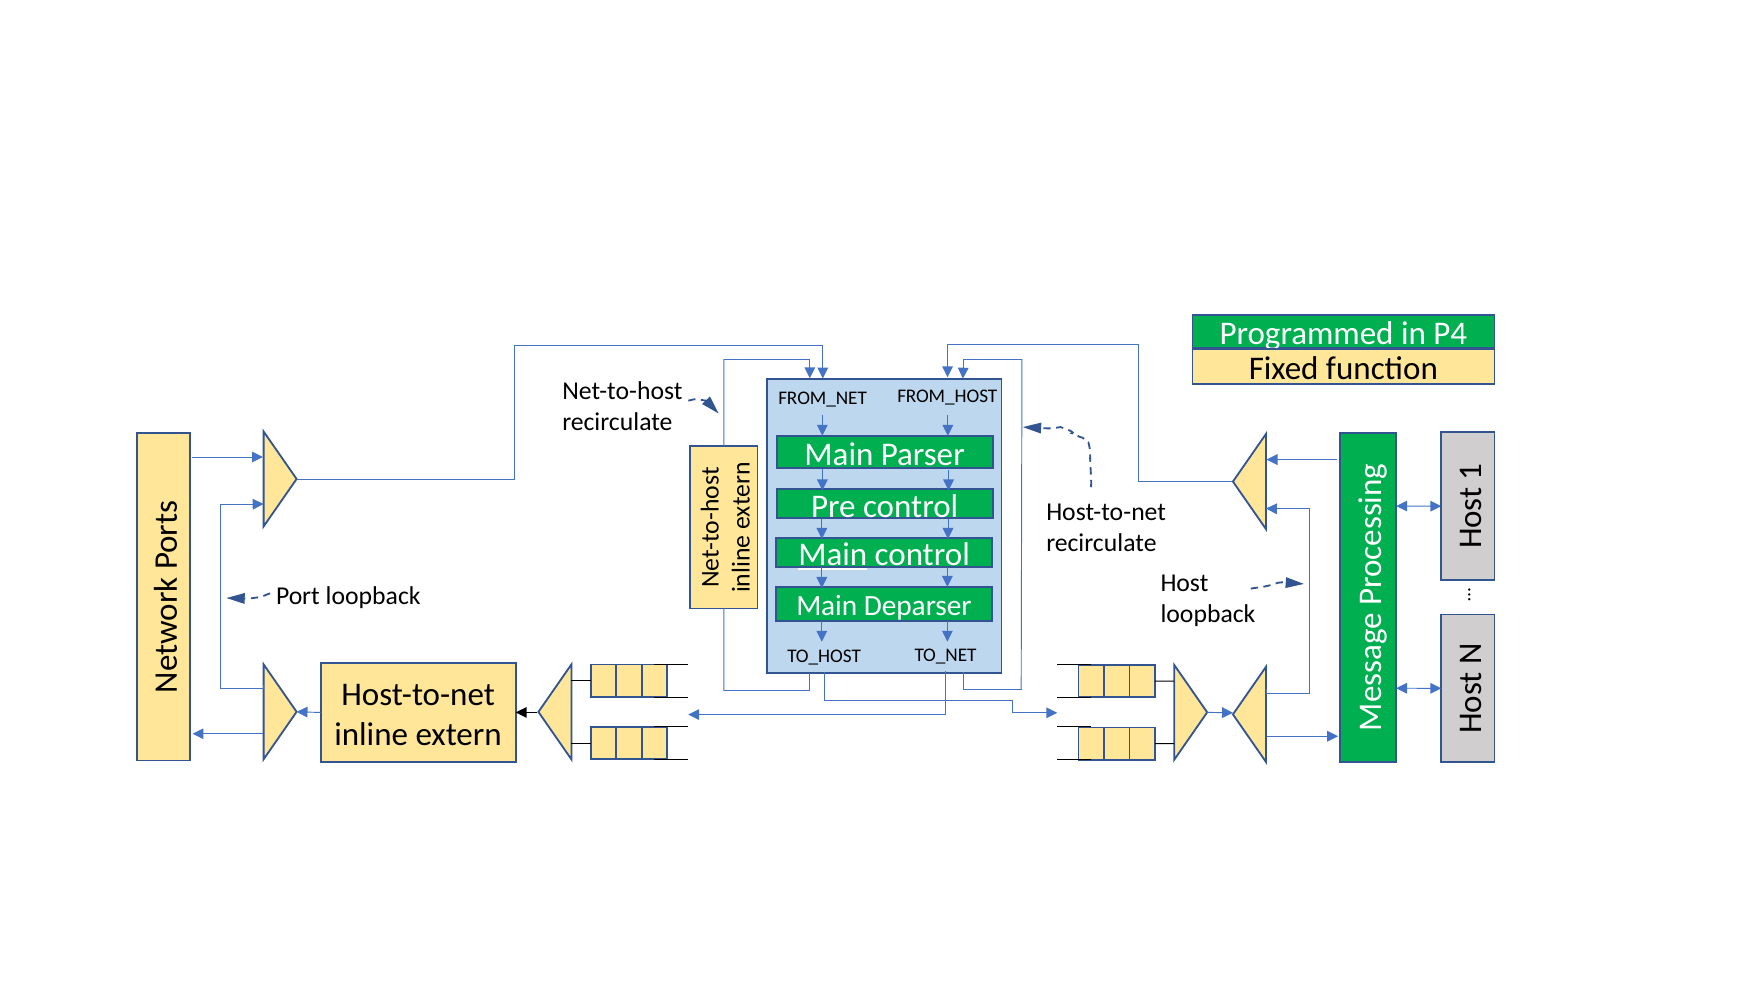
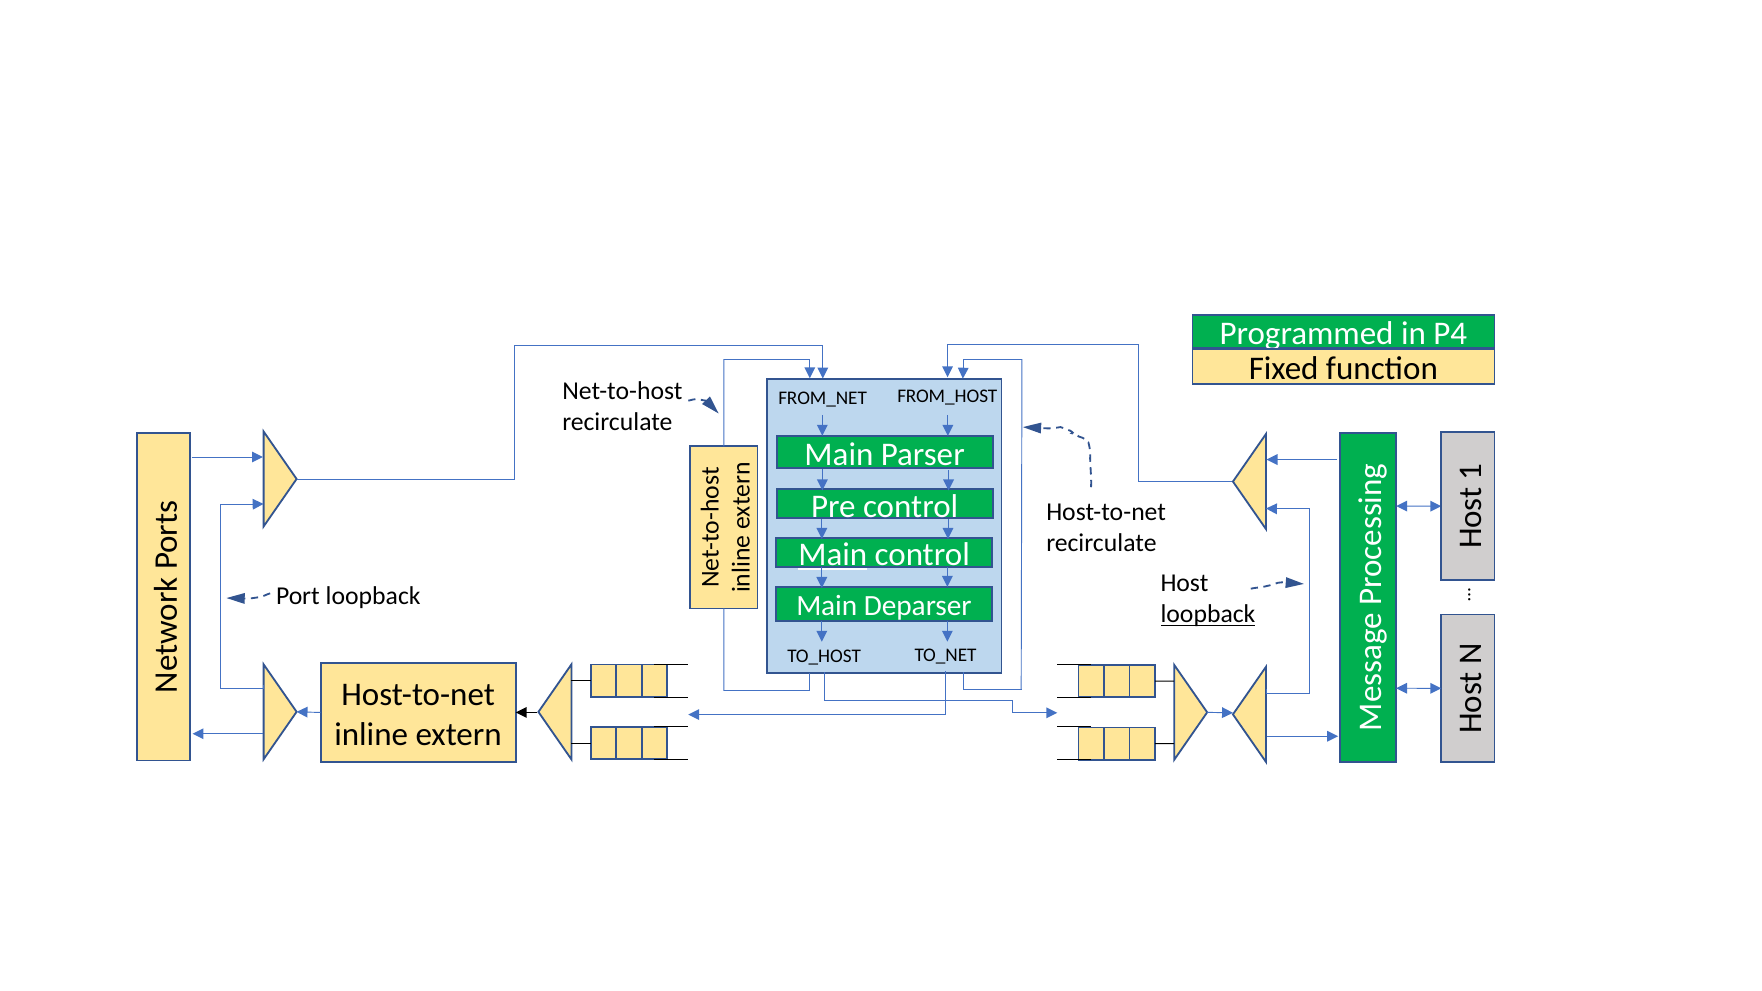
loopback at (1208, 614) underline: none -> present
